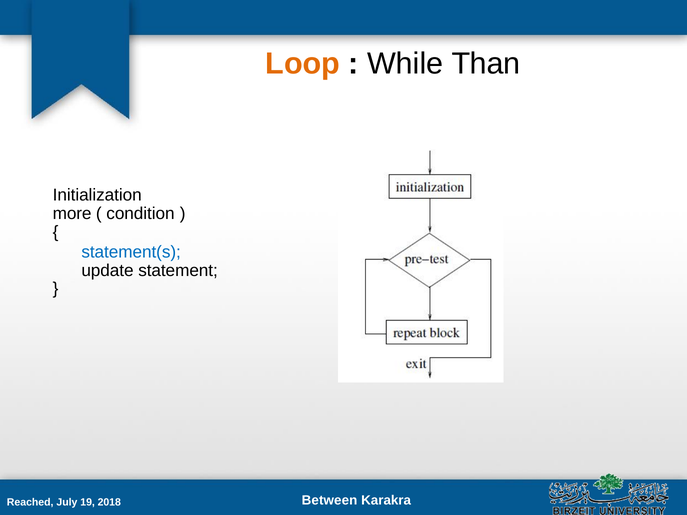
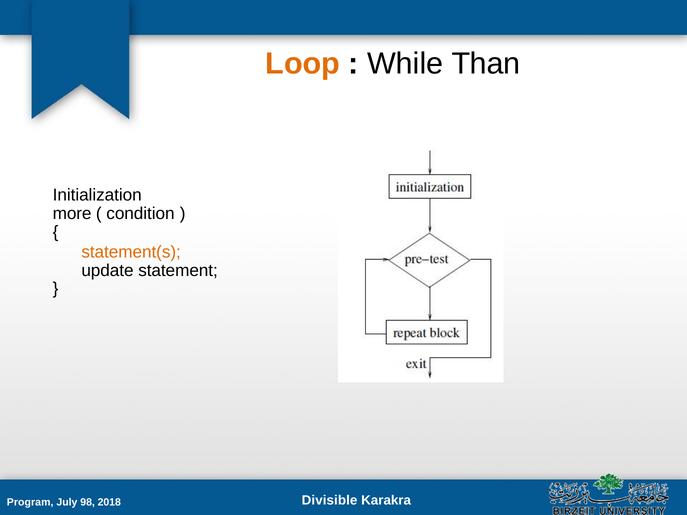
statement(s colour: blue -> orange
Between: Between -> Divisible
Reached: Reached -> Program
19: 19 -> 98
